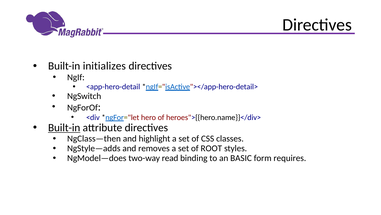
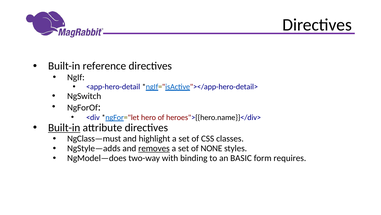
initializes: initializes -> reference
NgClass—then: NgClass—then -> NgClass—must
removes underline: none -> present
ROOT: ROOT -> NONE
read: read -> with
